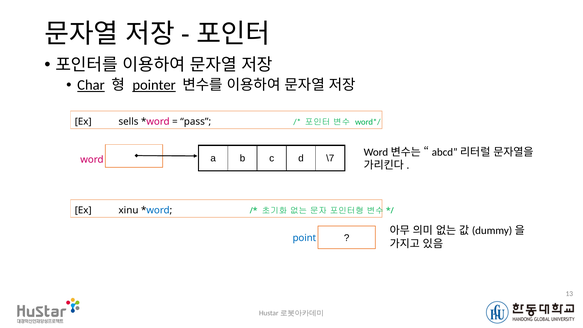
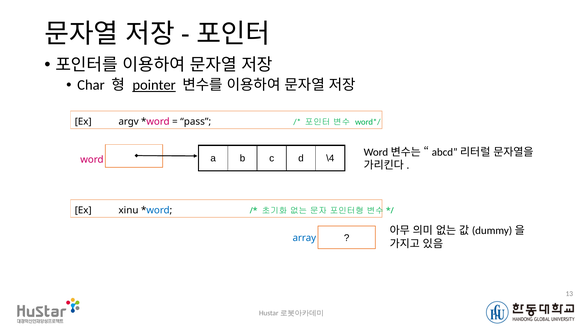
Char underline: present -> none
sells: sells -> argv
\7: \7 -> \4
point: point -> array
